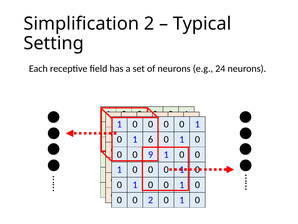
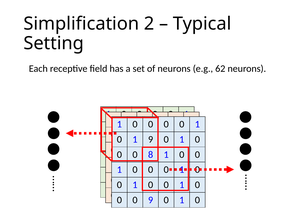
24: 24 -> 62
1 6: 6 -> 9
9: 9 -> 8
0 2: 2 -> 9
